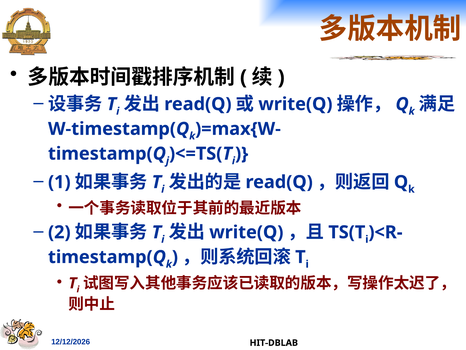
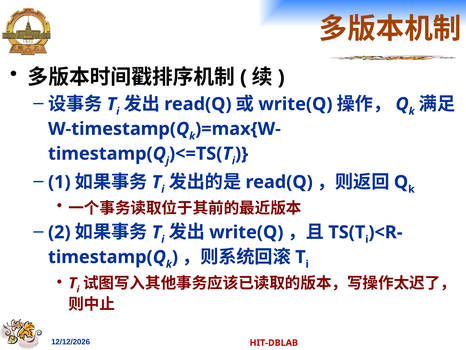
HIT-DBLAB colour: black -> red
